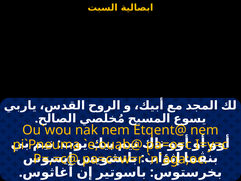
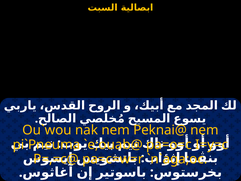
Etqent@: Etqent@ -> Peknai@
